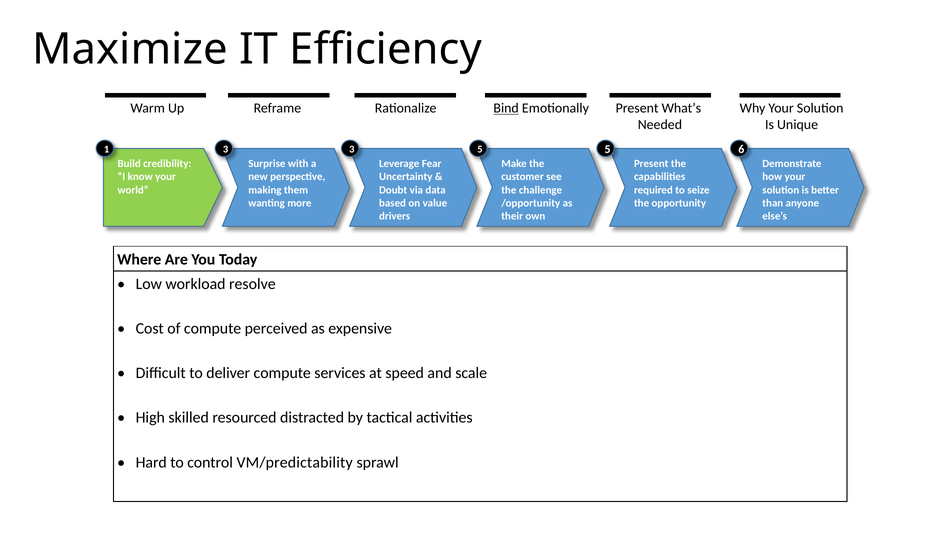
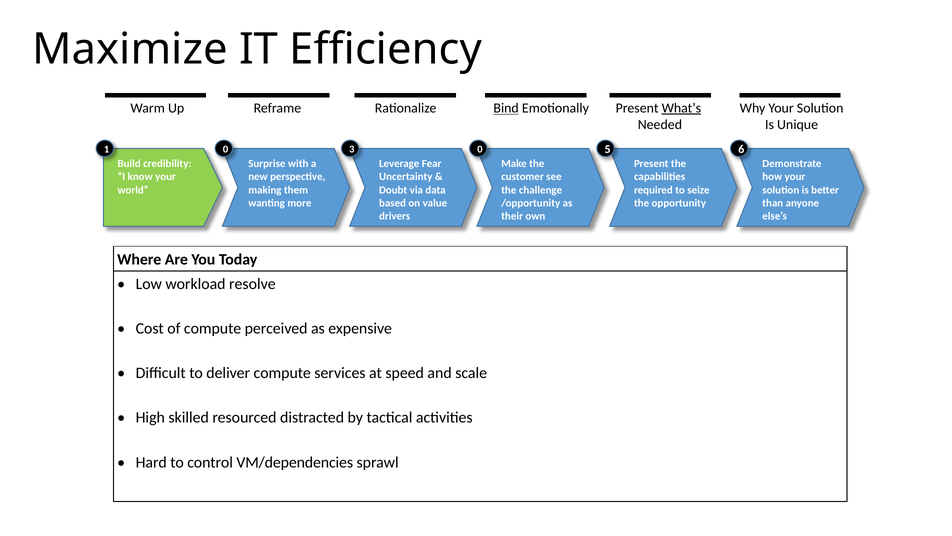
What’s underline: none -> present
1 3: 3 -> 0
3 5: 5 -> 0
VM/predictability: VM/predictability -> VM/dependencies
